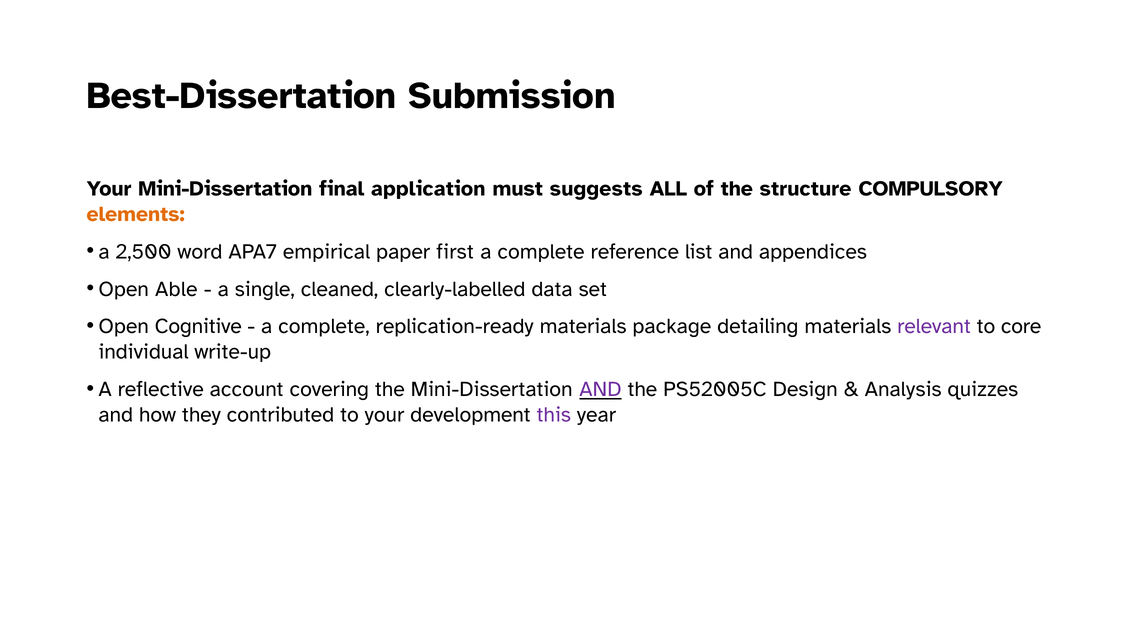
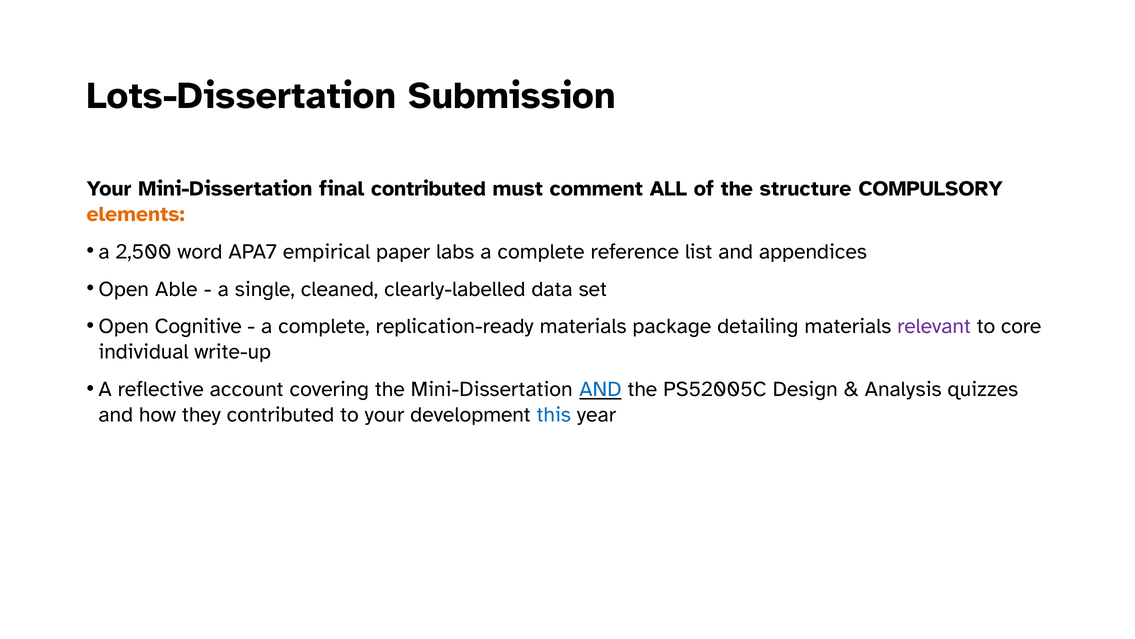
Best-Dissertation: Best-Dissertation -> Lots-Dissertation
final application: application -> contributed
suggests: suggests -> comment
first: first -> labs
AND at (600, 389) colour: purple -> blue
this colour: purple -> blue
